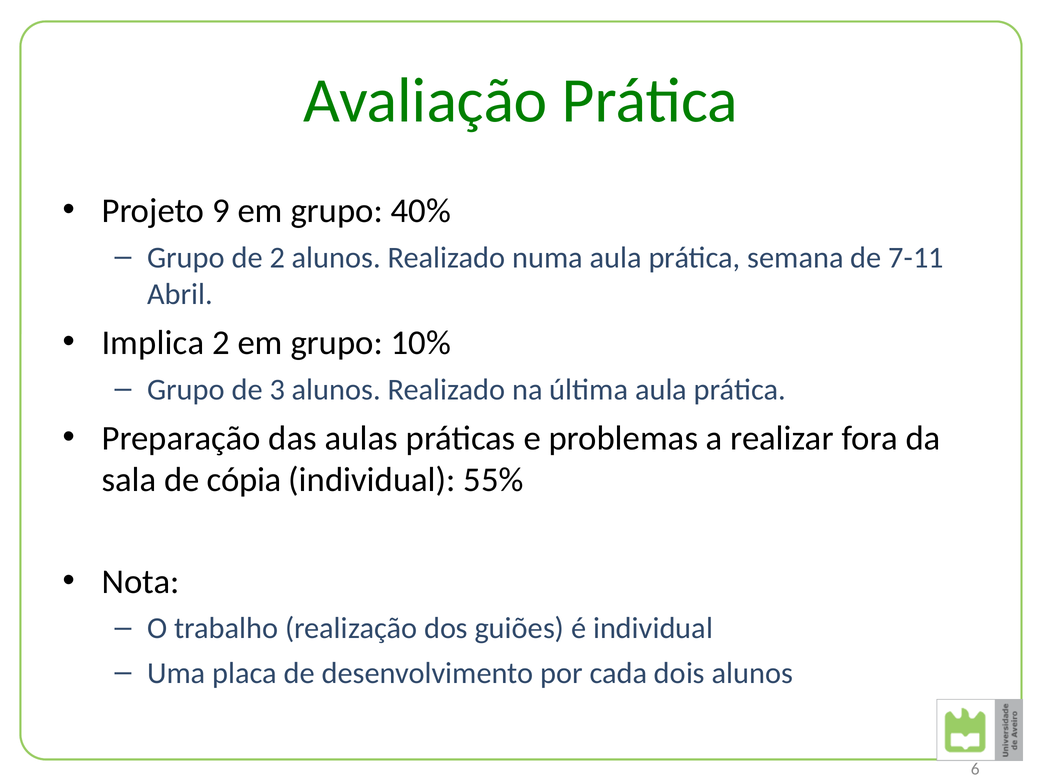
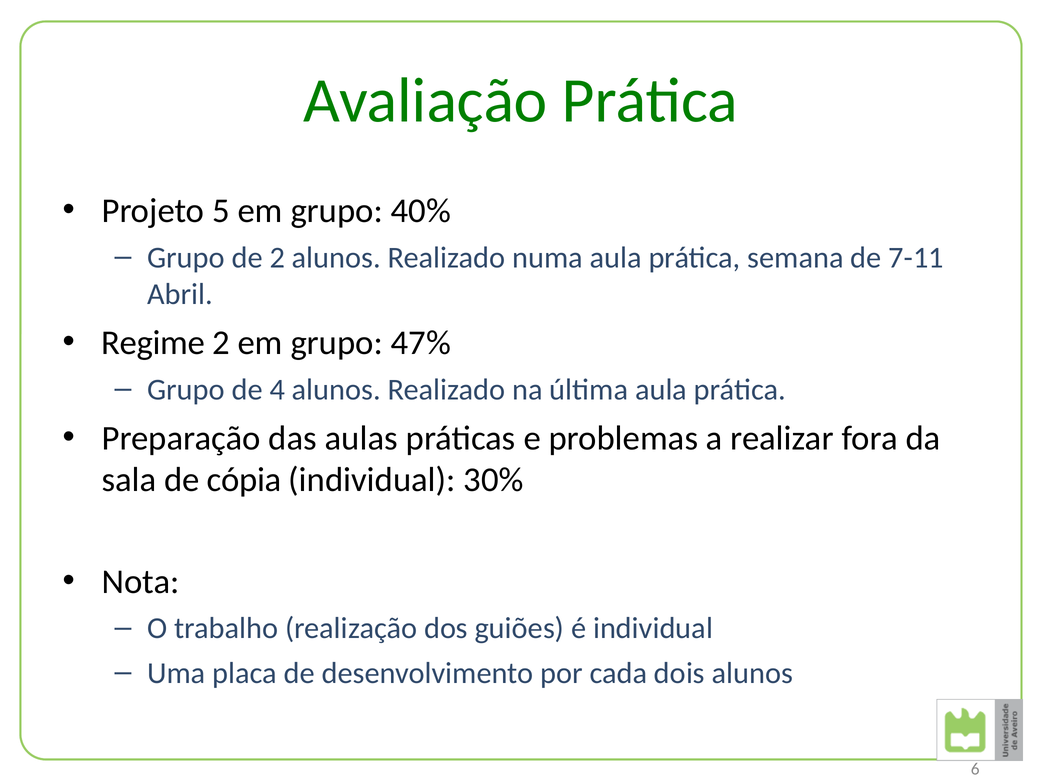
9: 9 -> 5
Implica: Implica -> Regime
10%: 10% -> 47%
3: 3 -> 4
55%: 55% -> 30%
